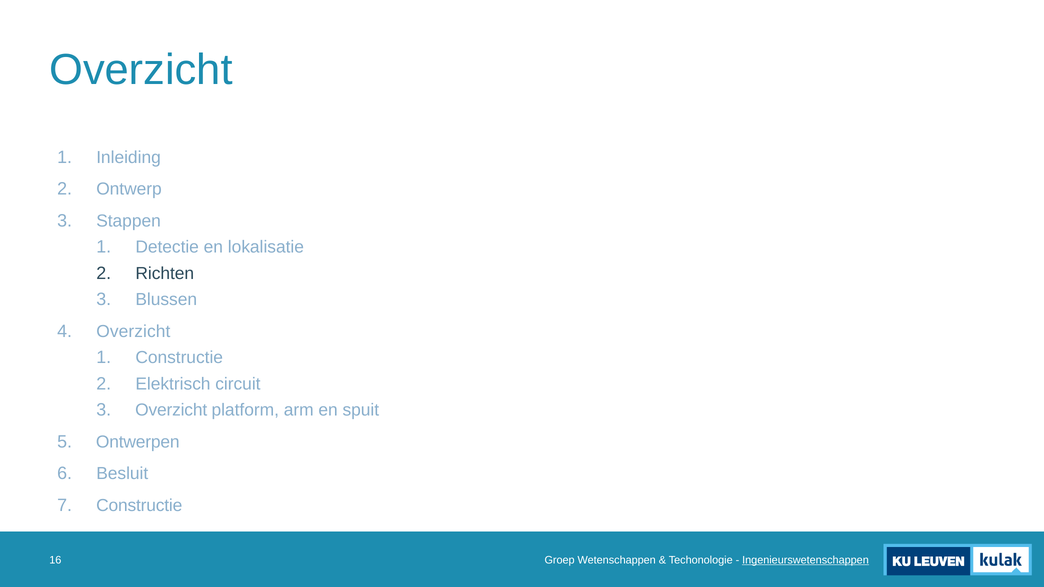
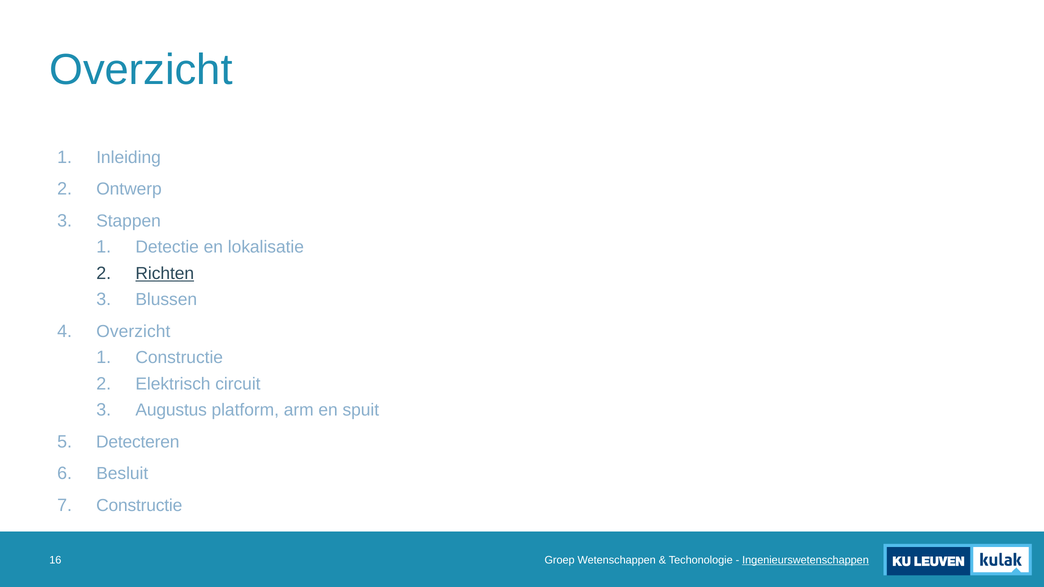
Richten underline: none -> present
Overzicht at (171, 410): Overzicht -> Augustus
Ontwerpen: Ontwerpen -> Detecteren
